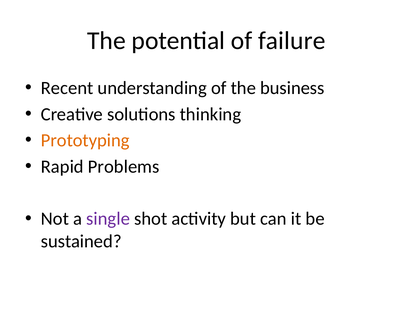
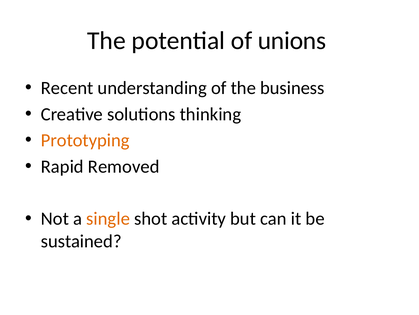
failure: failure -> unions
Problems: Problems -> Removed
single colour: purple -> orange
